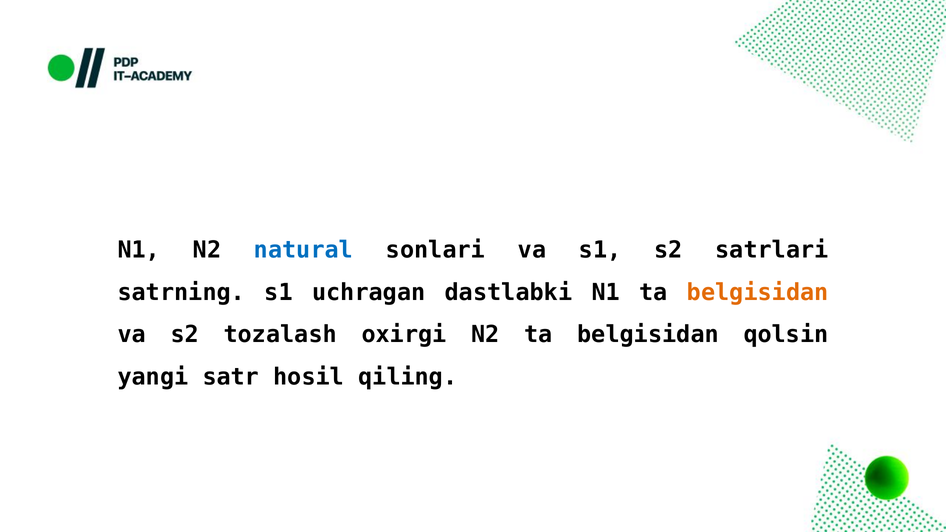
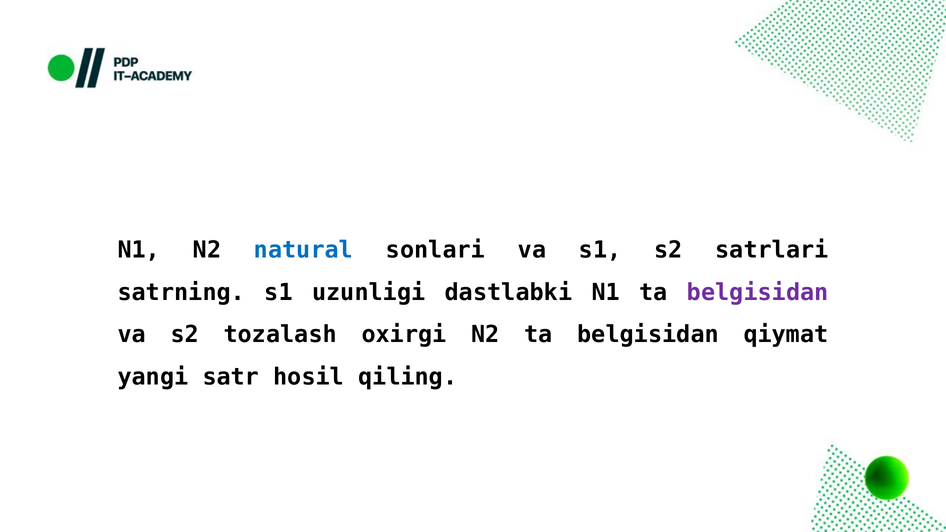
uchragan: uchragan -> uzunligi
belgisidan at (758, 292) colour: orange -> purple
qolsin: qolsin -> qiymat
